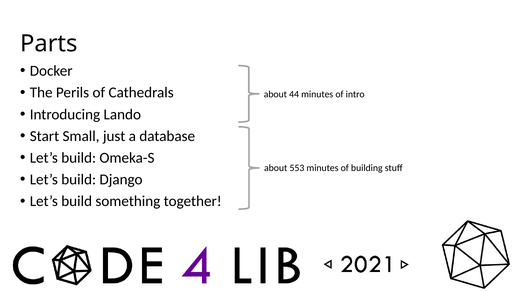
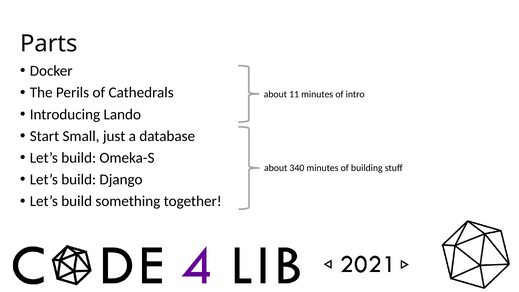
44: 44 -> 11
553: 553 -> 340
